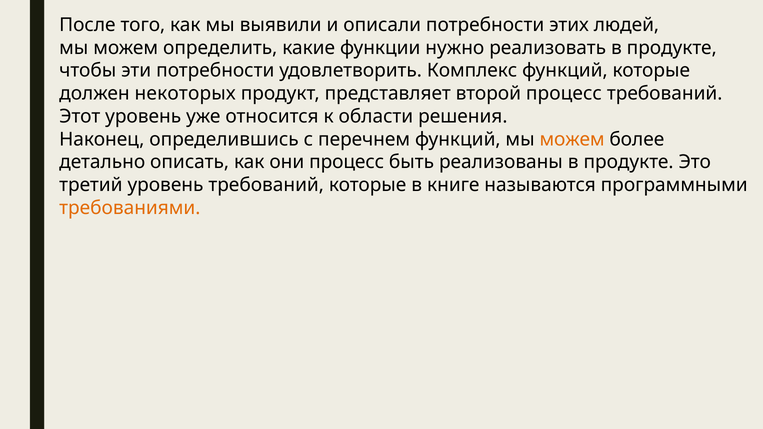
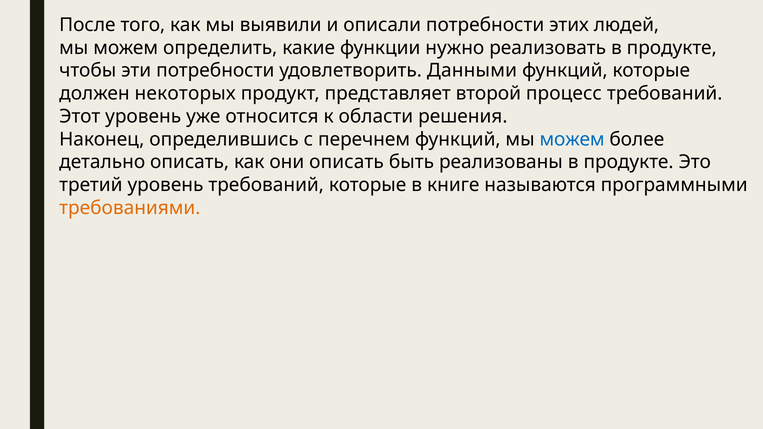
Комплекс: Комплекс -> Данными
можем at (572, 139) colour: orange -> blue
они процесс: процесс -> описать
